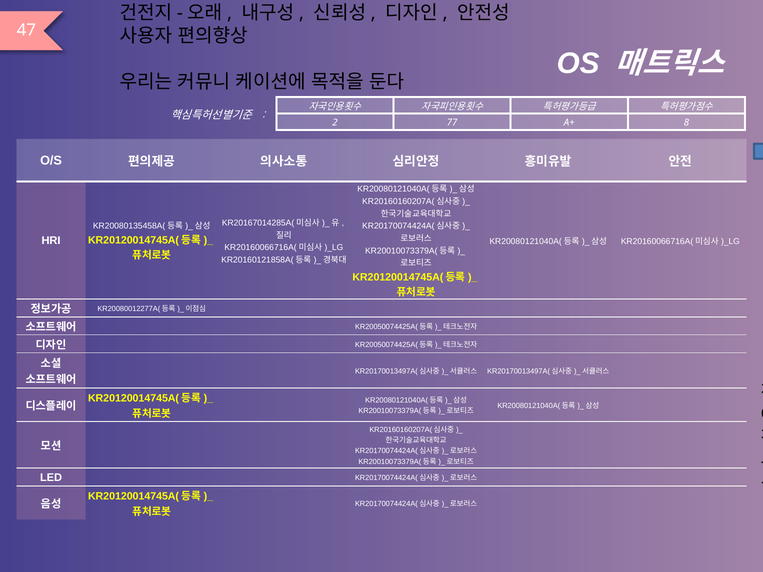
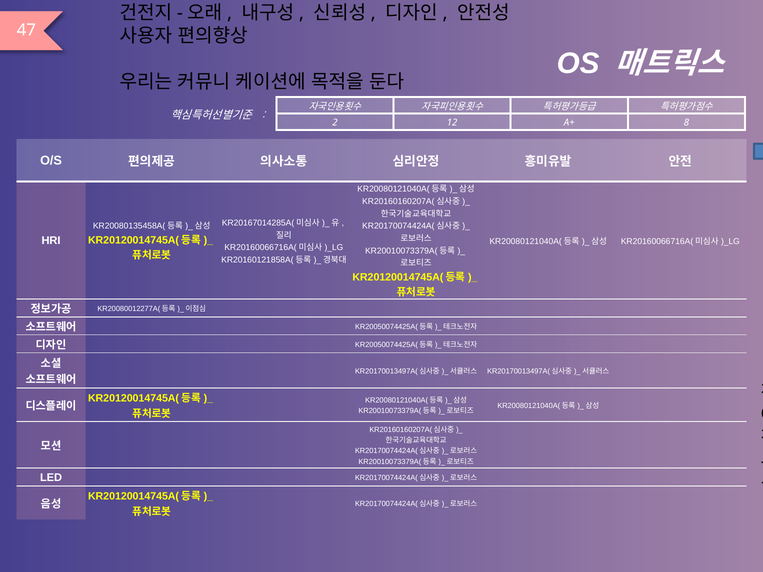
77: 77 -> 12
